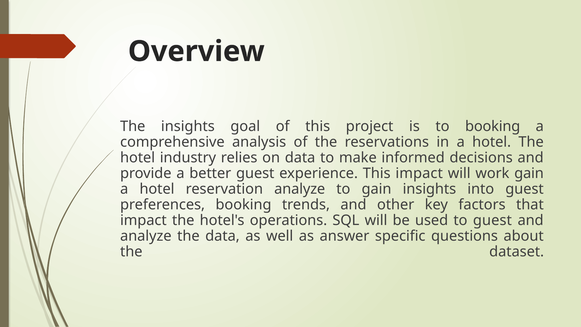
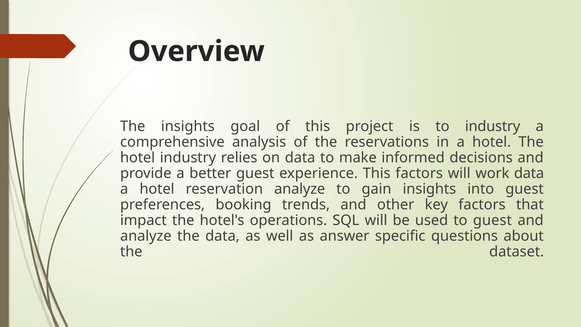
to booking: booking -> industry
This impact: impact -> factors
work gain: gain -> data
